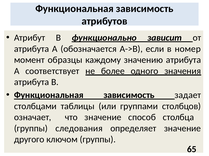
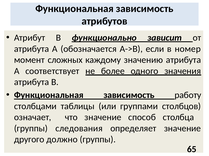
образцы: образцы -> сложных
задает: задает -> работу
ключом: ключом -> должно
